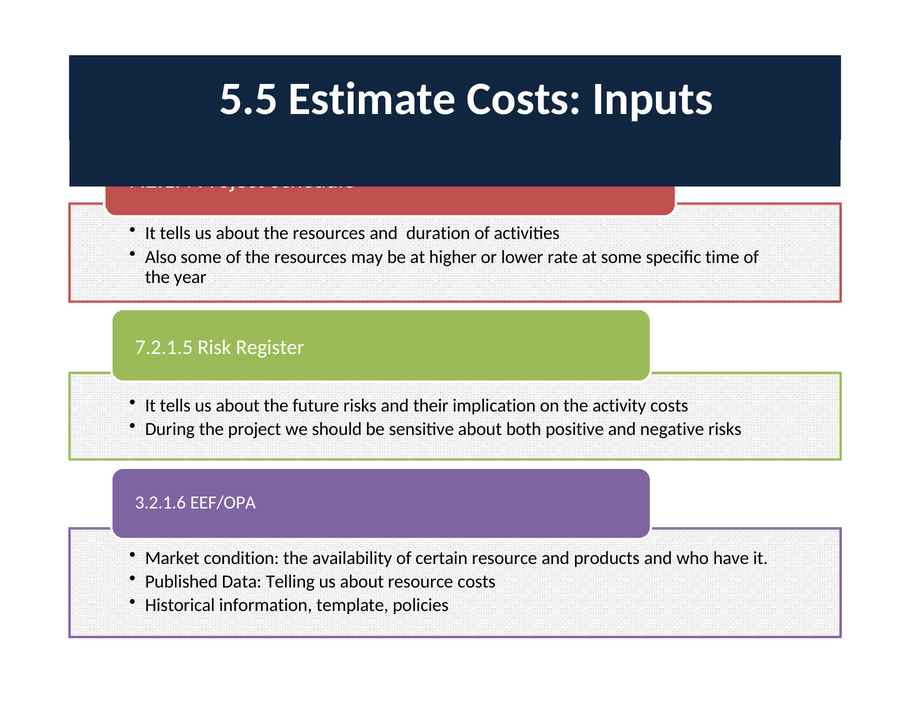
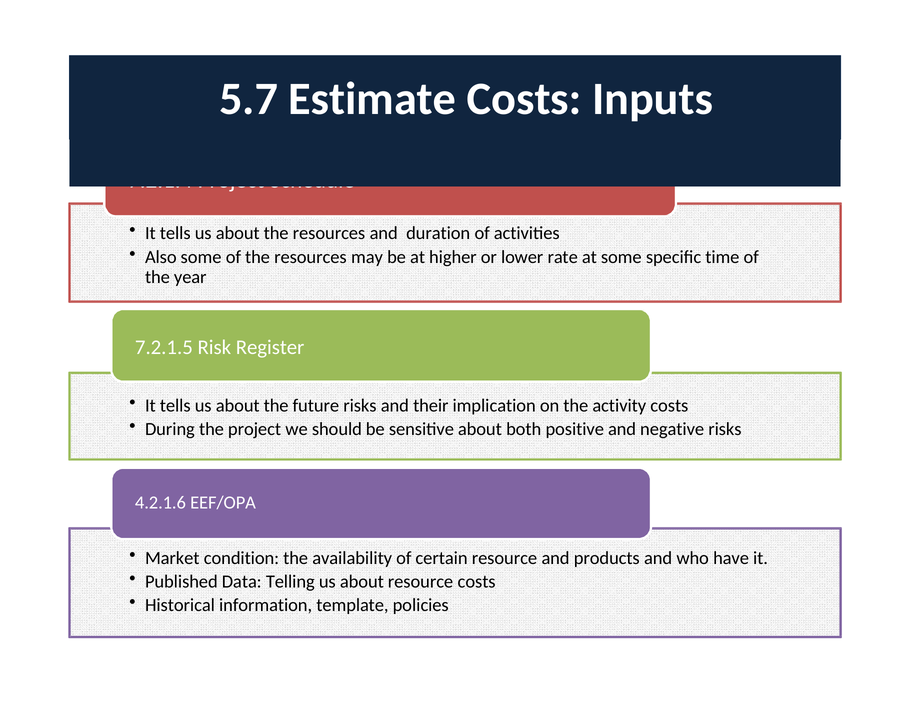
5.5: 5.5 -> 5.7
3.2.1.6: 3.2.1.6 -> 4.2.1.6
